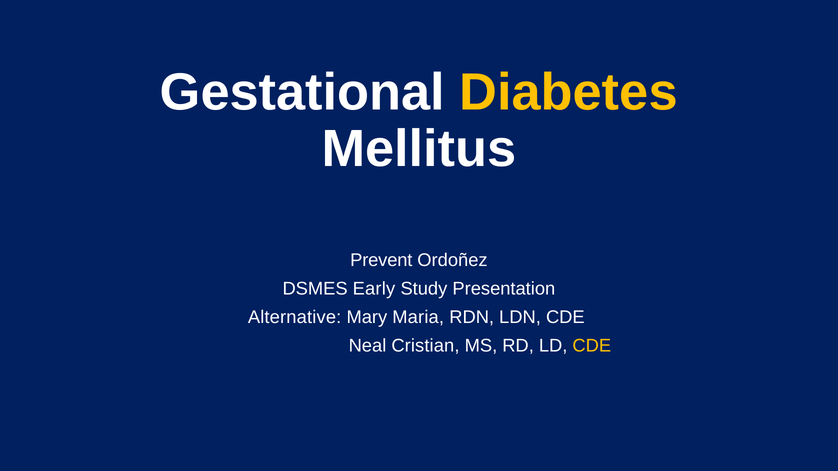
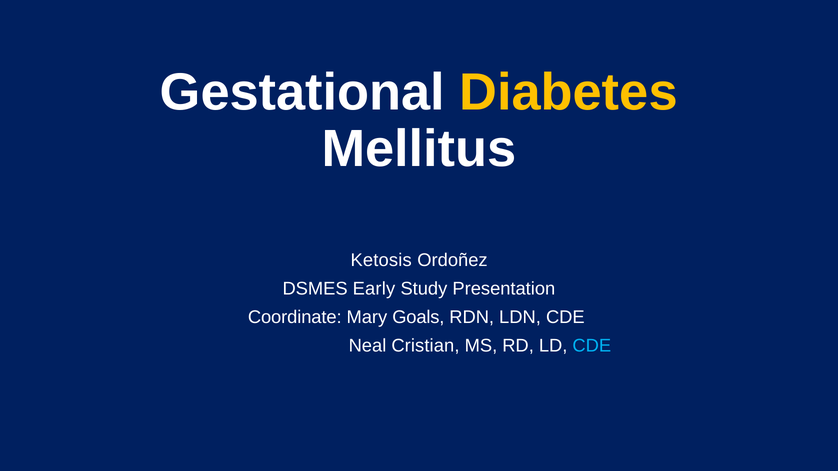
Prevent: Prevent -> Ketosis
Alternative: Alternative -> Coordinate
Maria: Maria -> Goals
CDE at (592, 346) colour: yellow -> light blue
